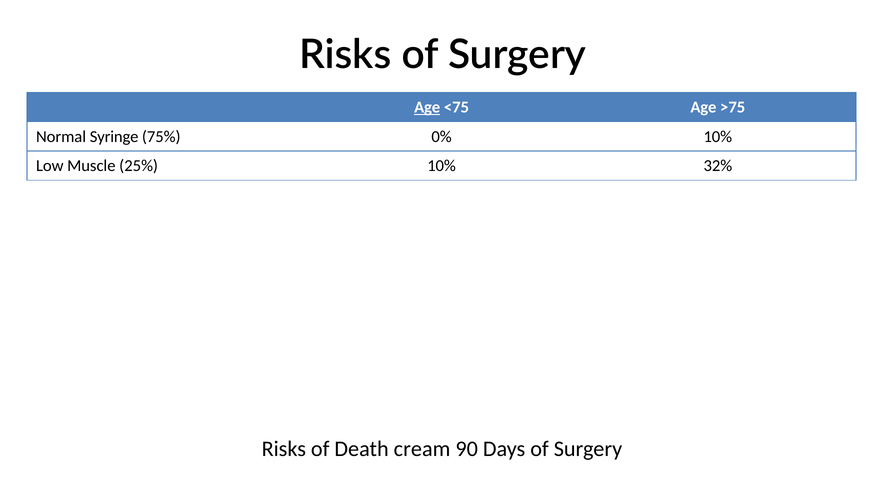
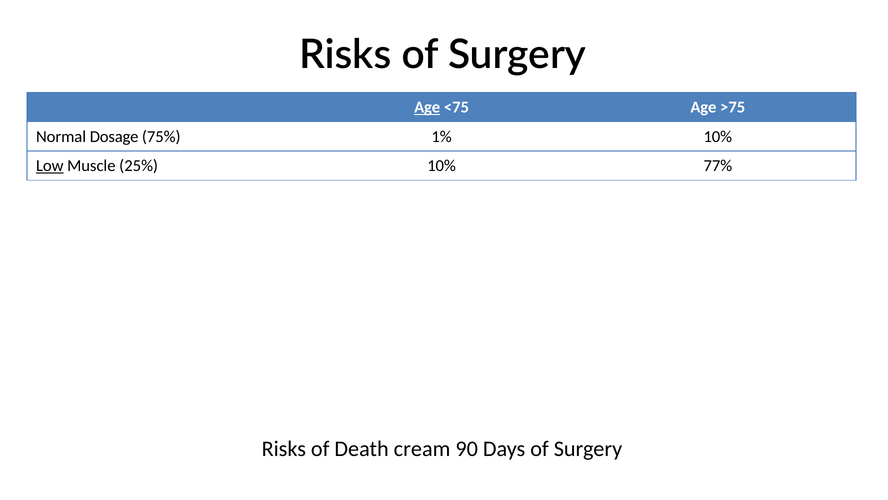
Syringe: Syringe -> Dosage
0%: 0% -> 1%
Low underline: none -> present
32%: 32% -> 77%
